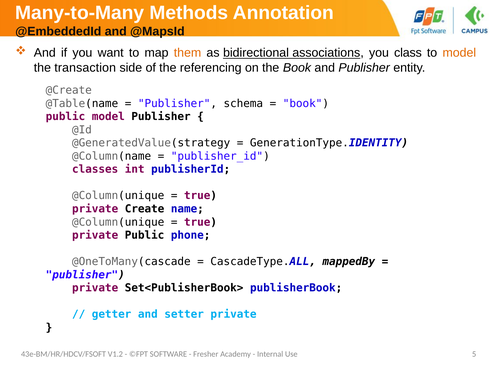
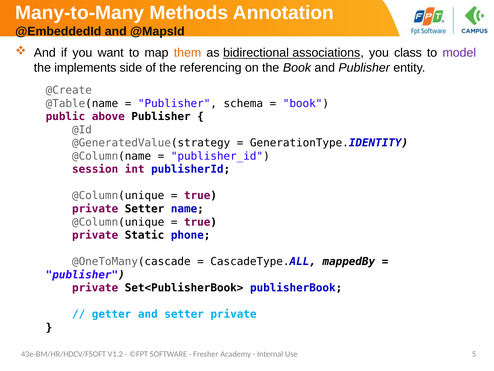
model at (459, 53) colour: orange -> purple
transaction: transaction -> implements
public model: model -> above
classes: classes -> session
private Create: Create -> Setter
private Public: Public -> Static
